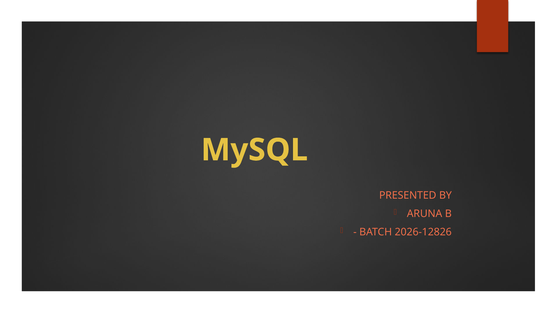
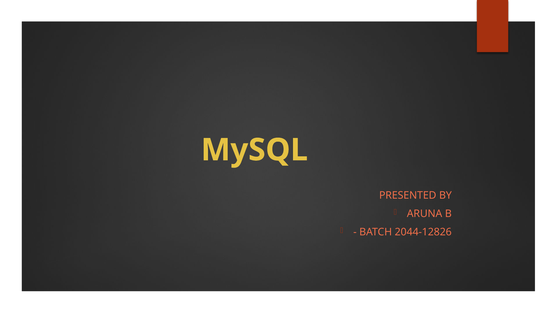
2026-12826: 2026-12826 -> 2044-12826
